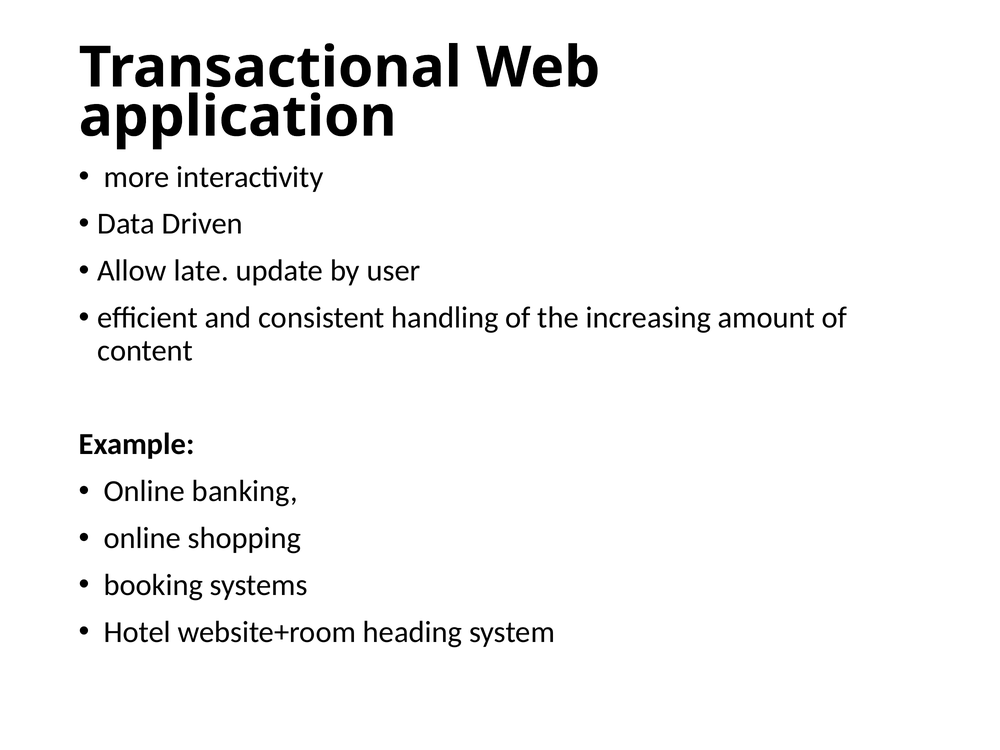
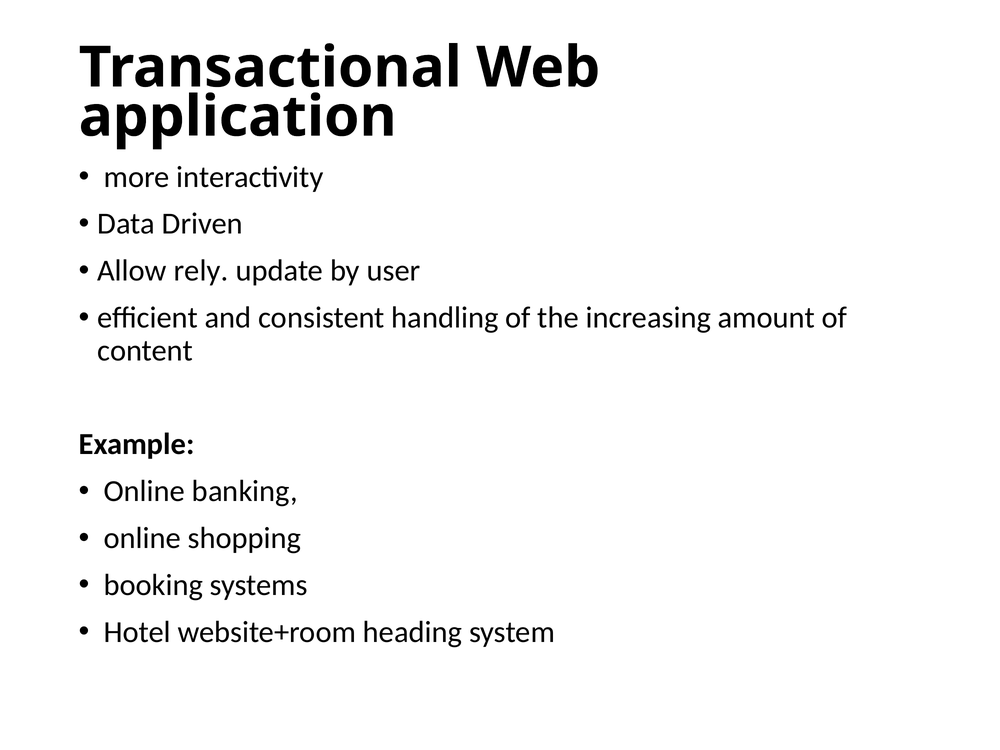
late: late -> rely
